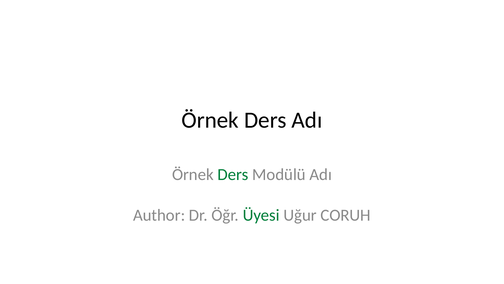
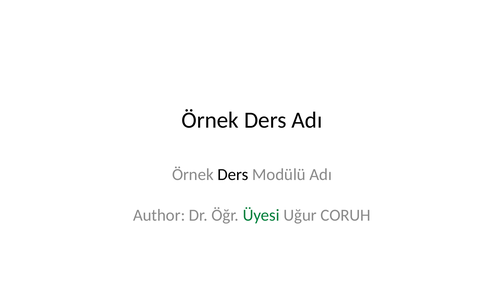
Ders at (233, 174) colour: green -> black
